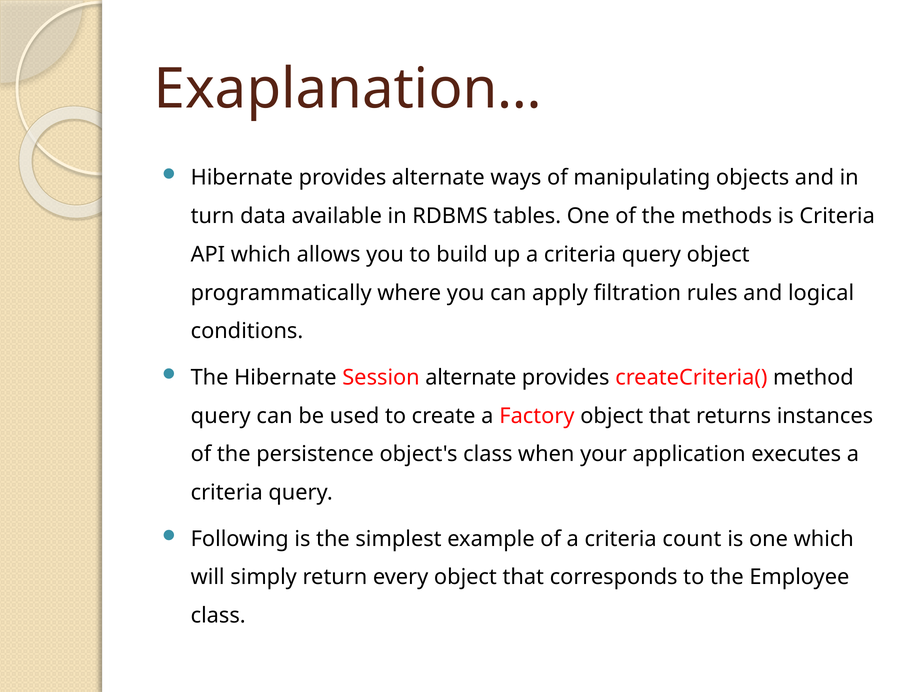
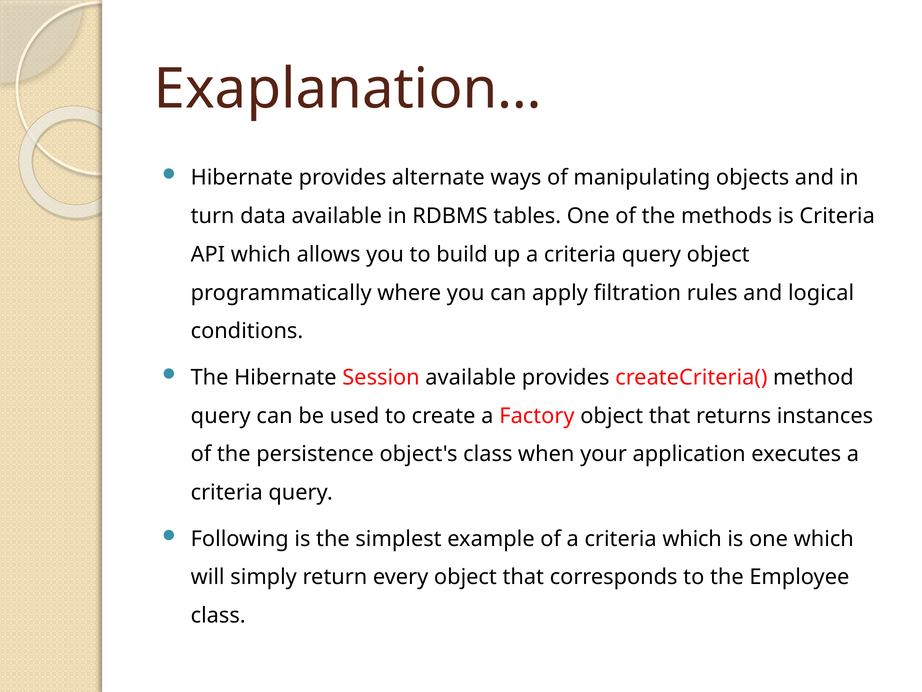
Session alternate: alternate -> available
criteria count: count -> which
